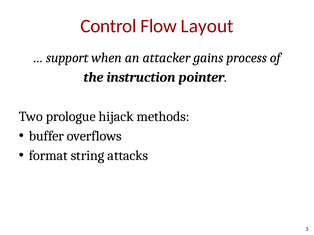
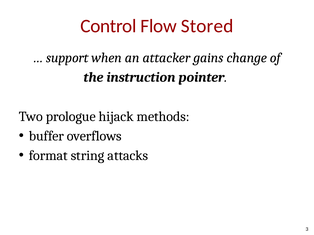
Layout: Layout -> Stored
process: process -> change
